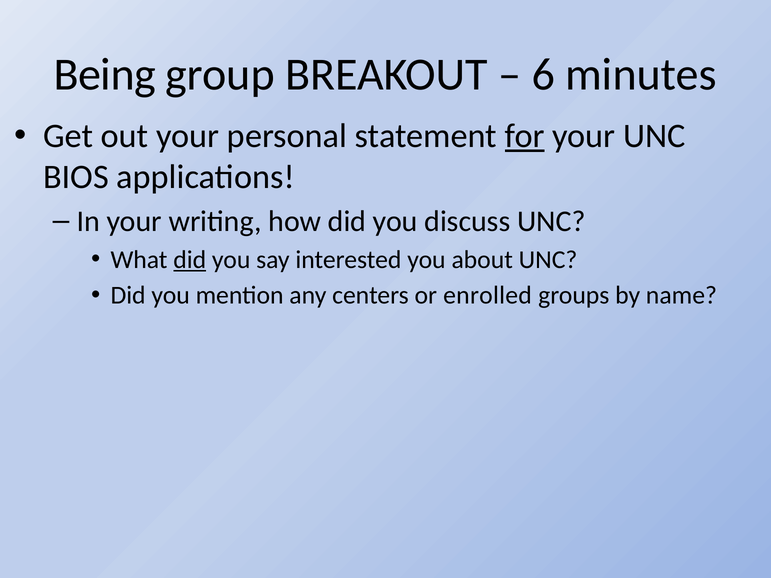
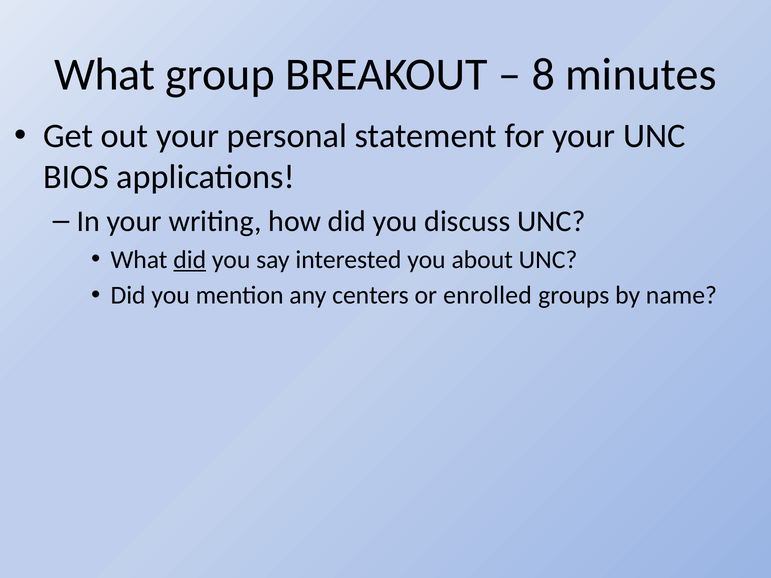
Being at (105, 75): Being -> What
6: 6 -> 8
for underline: present -> none
